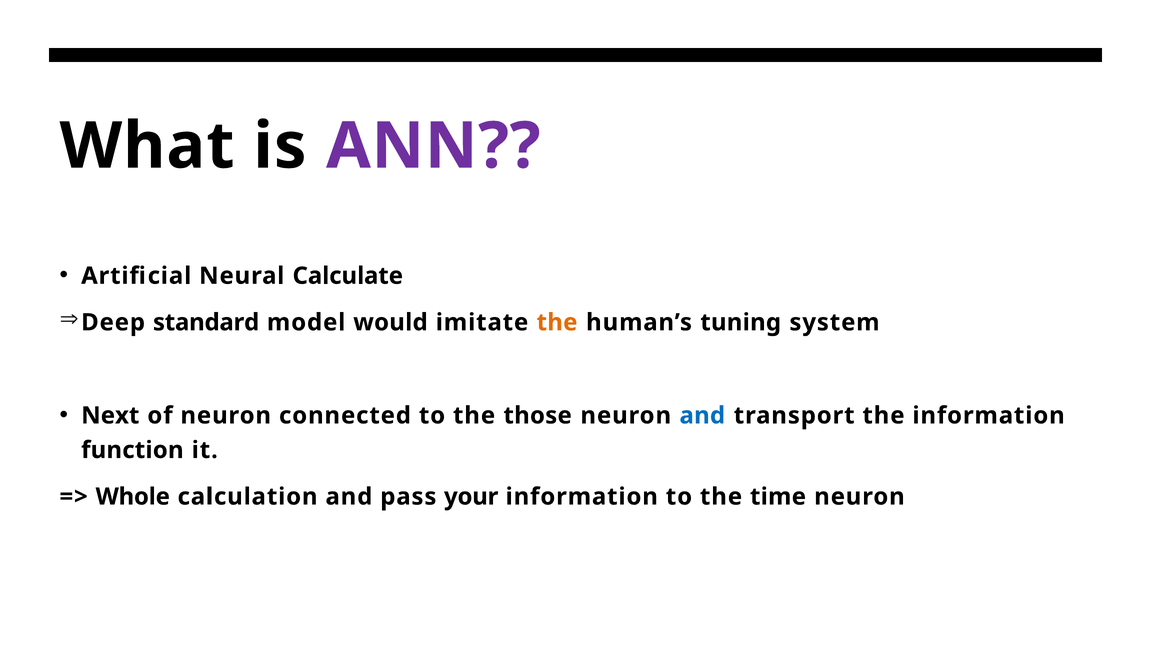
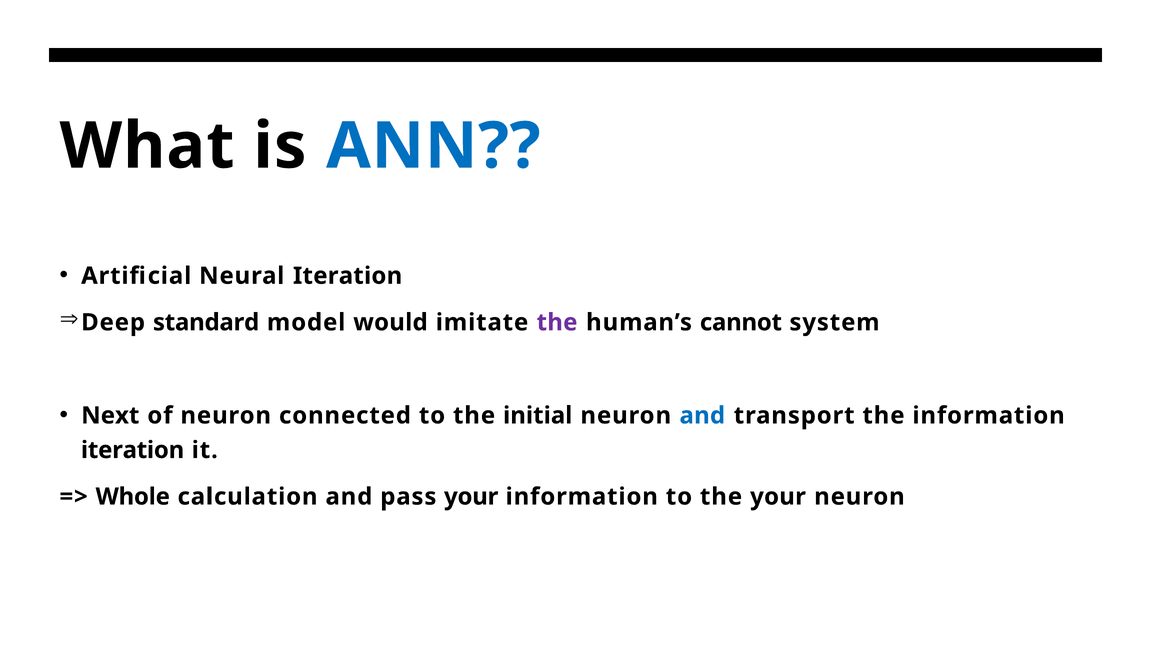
ANN colour: purple -> blue
Neural Calculate: Calculate -> Iteration
the at (557, 322) colour: orange -> purple
tuning: tuning -> cannot
those: those -> initial
function at (132, 450): function -> iteration
the time: time -> your
